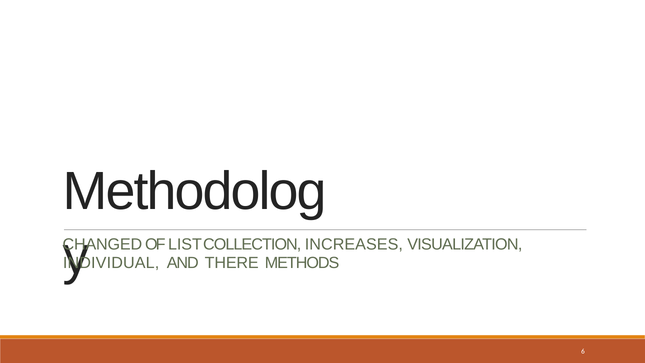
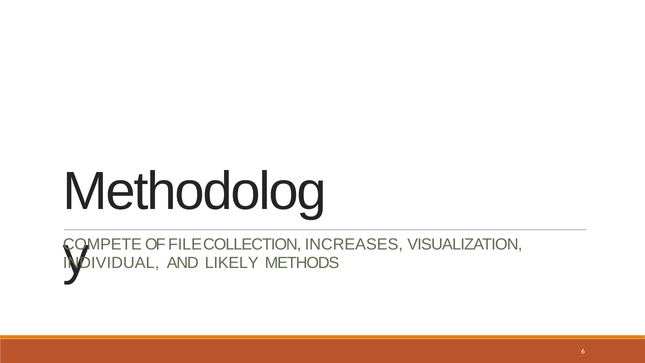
CHANGED: CHANGED -> COMPETE
LIST: LIST -> FILE
THERE: THERE -> LIKELY
